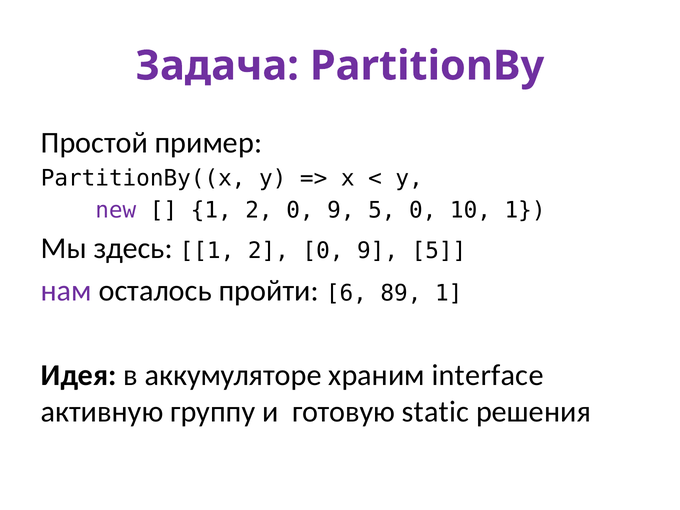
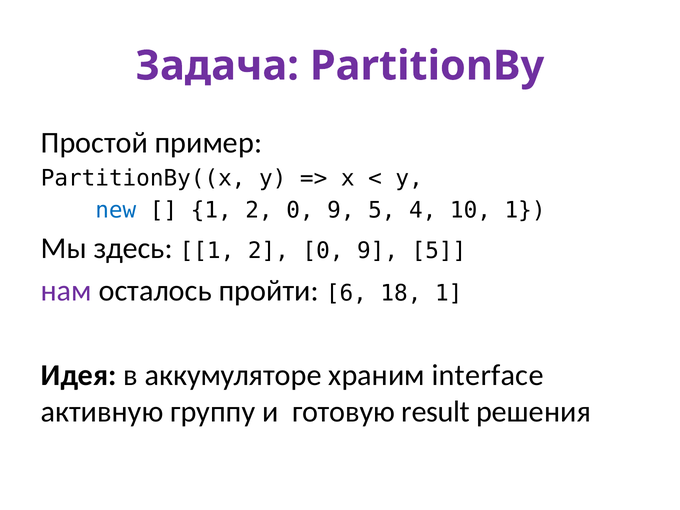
new colour: purple -> blue
5 0: 0 -> 4
89: 89 -> 18
static: static -> result
